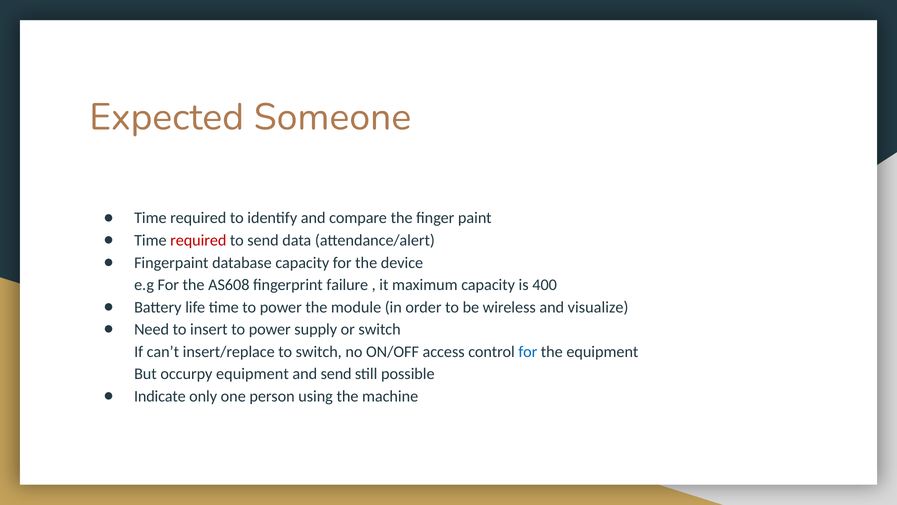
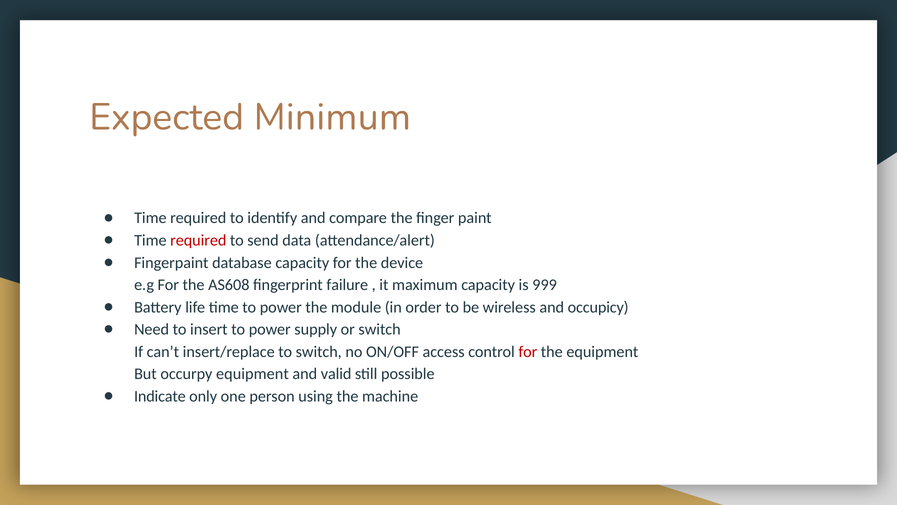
Someone: Someone -> Minimum
400: 400 -> 999
visualize: visualize -> occupicy
for at (528, 351) colour: blue -> red
and send: send -> valid
